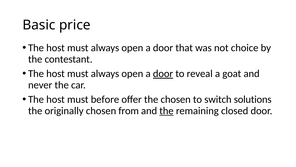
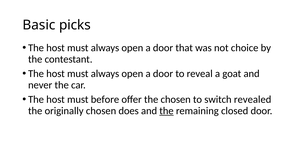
price: price -> picks
door at (163, 73) underline: present -> none
solutions: solutions -> revealed
from: from -> does
